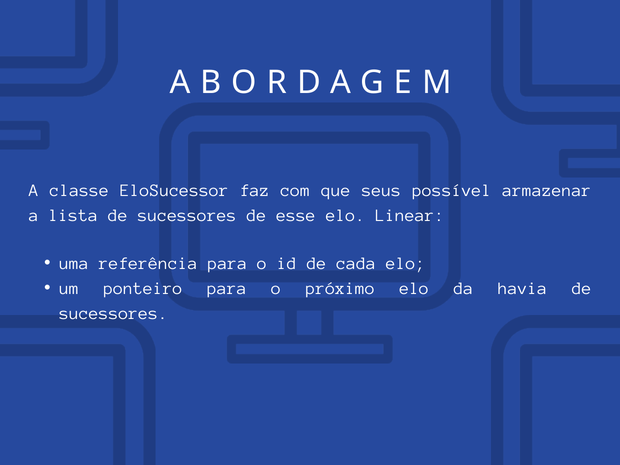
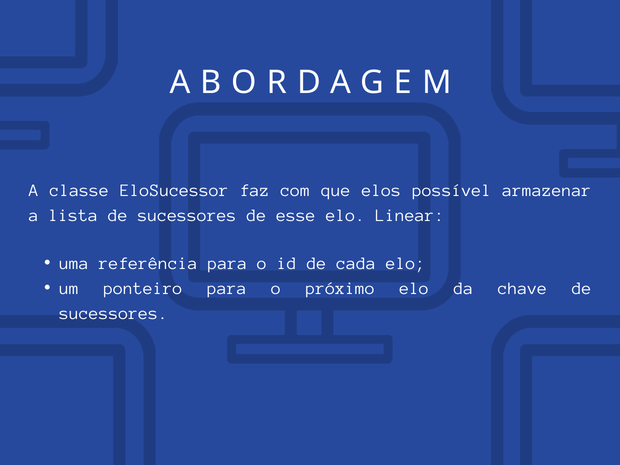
seus: seus -> elos
havia: havia -> chave
